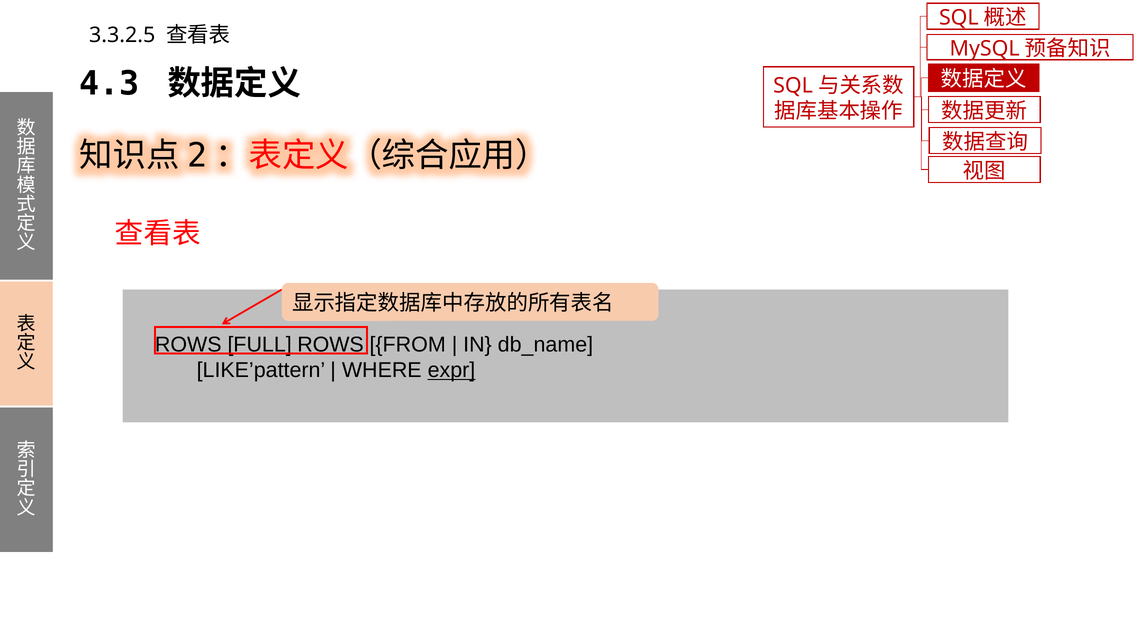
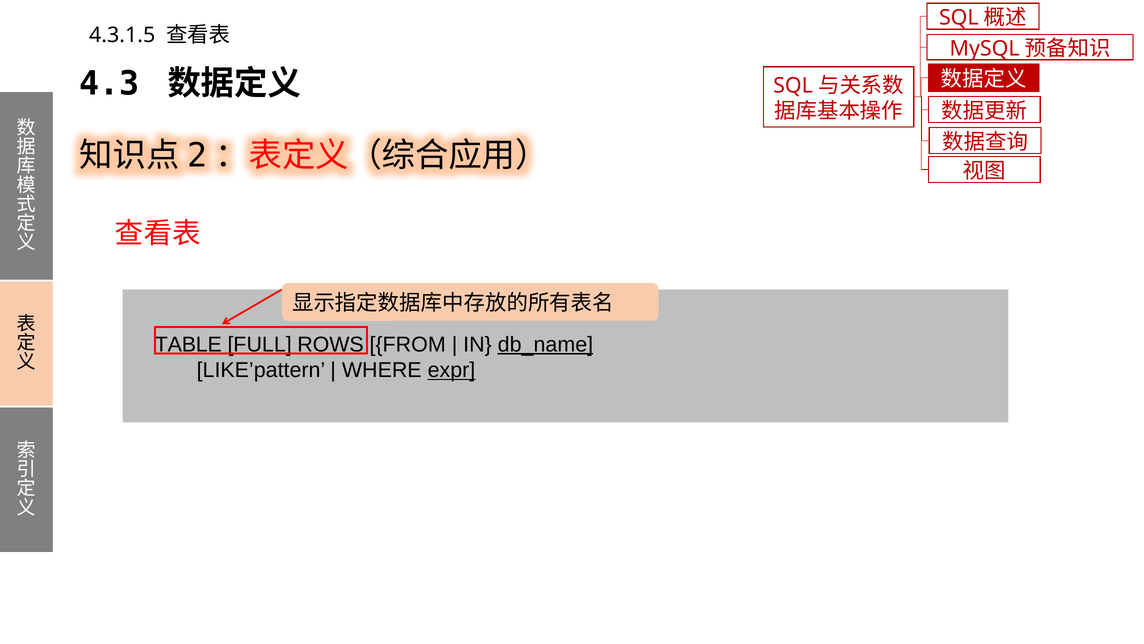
3.3.2.5: 3.3.2.5 -> 4.3.1.5
ROWS at (188, 344): ROWS -> TABLE
db_name underline: none -> present
